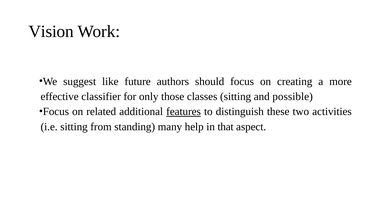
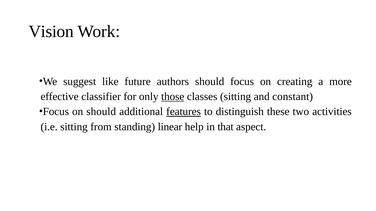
those underline: none -> present
possible: possible -> constant
on related: related -> should
many: many -> linear
